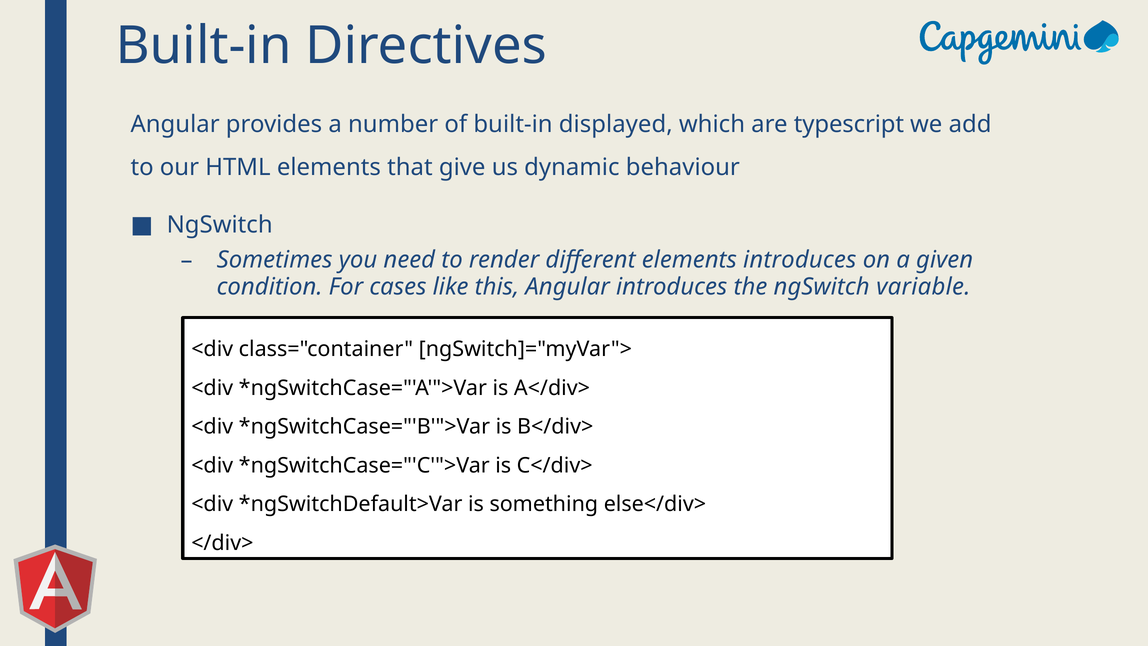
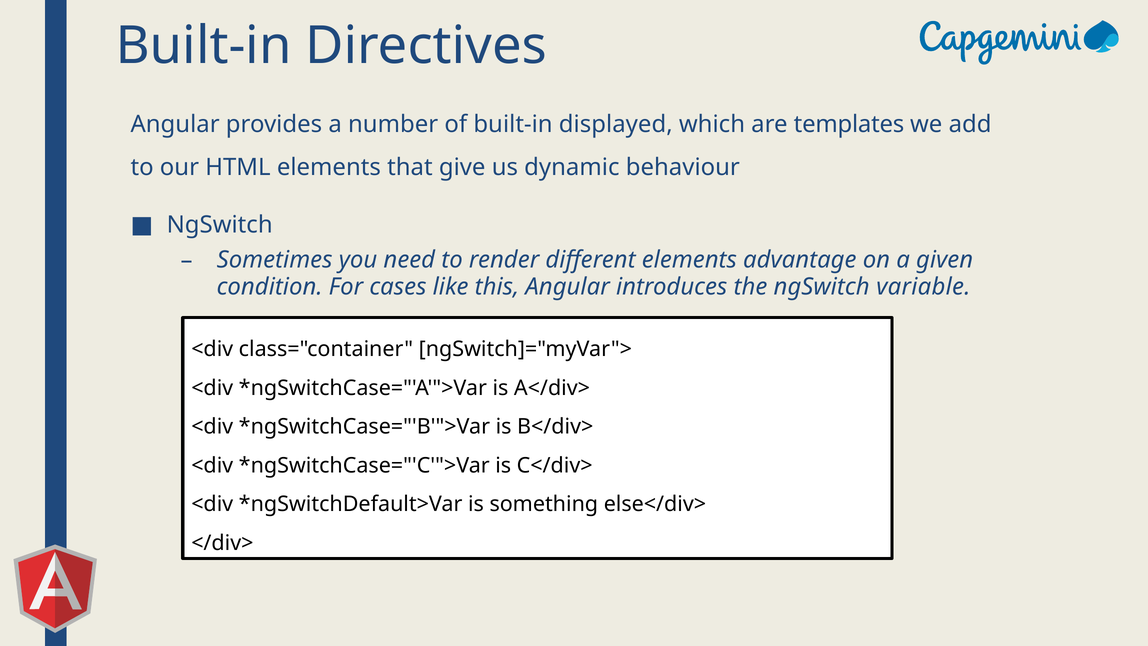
typescript: typescript -> templates
elements introduces: introduces -> advantage
